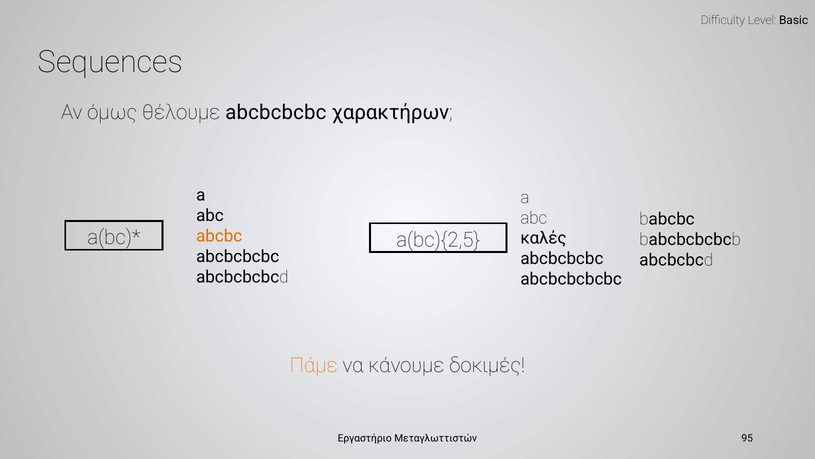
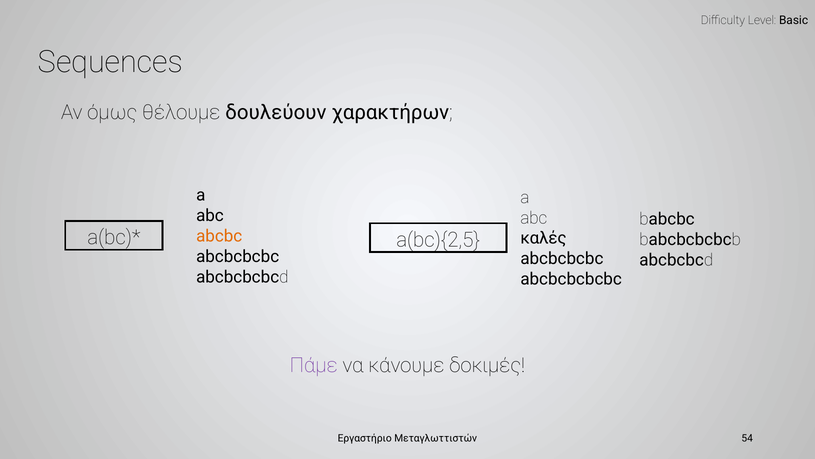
θέλουμε abcbcbcbc: abcbcbcbc -> δουλεύουν
Πάμε colour: orange -> purple
95: 95 -> 54
